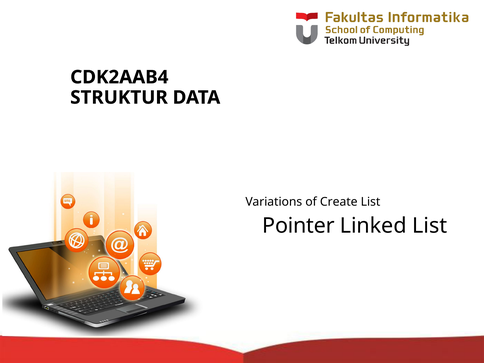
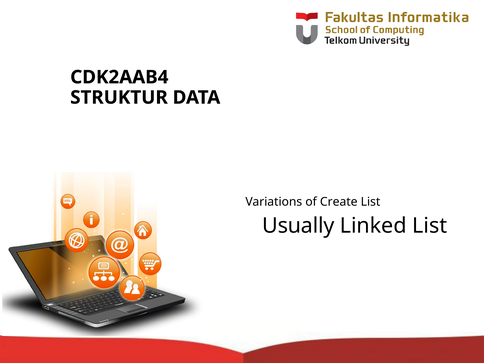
Pointer: Pointer -> Usually
